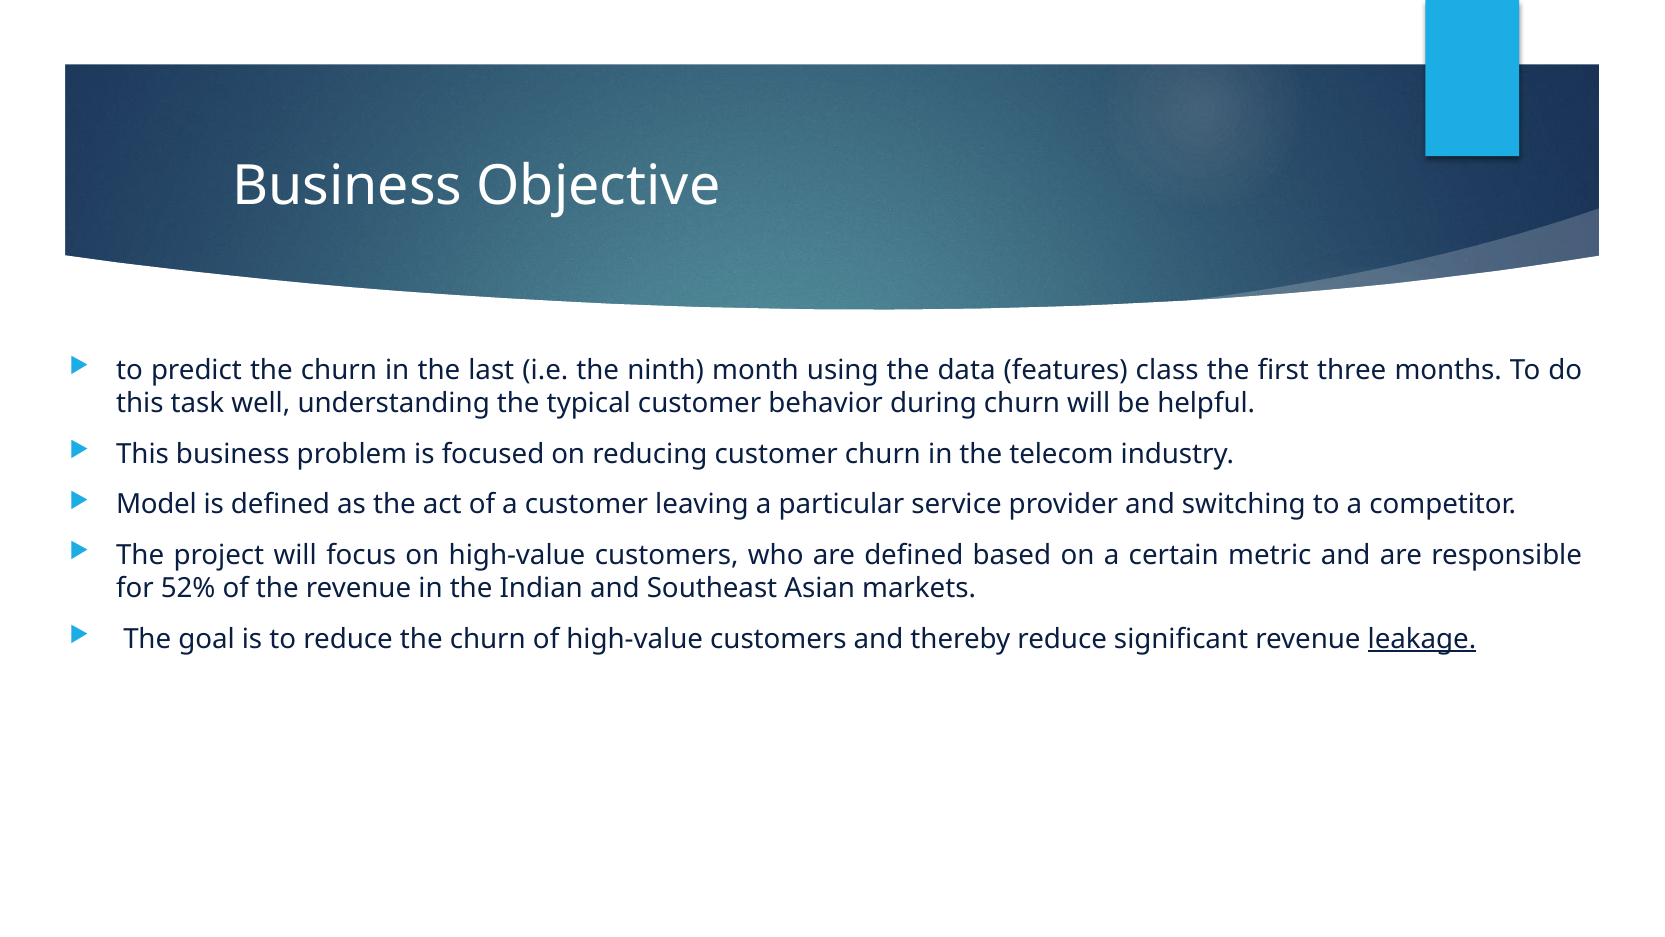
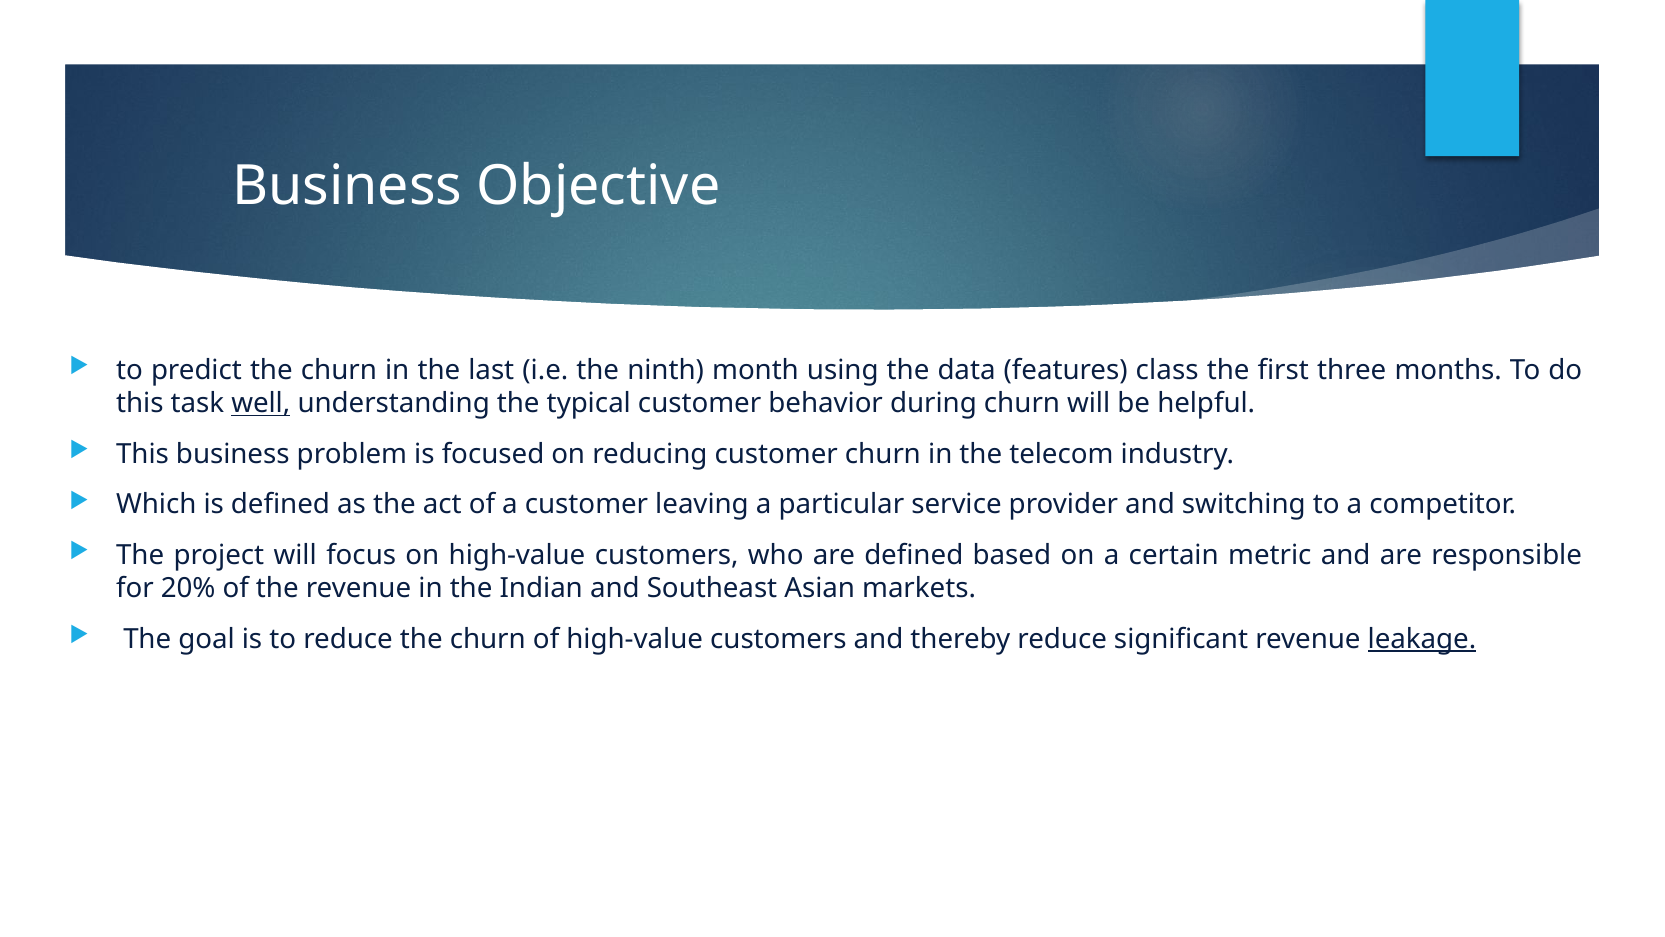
well underline: none -> present
Model: Model -> Which
52%: 52% -> 20%
